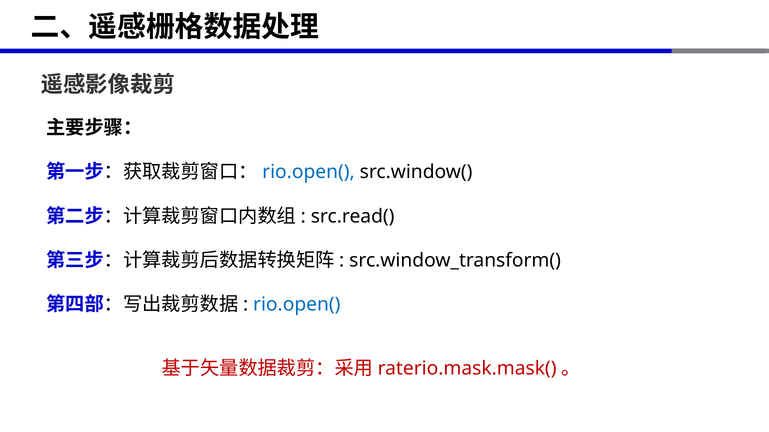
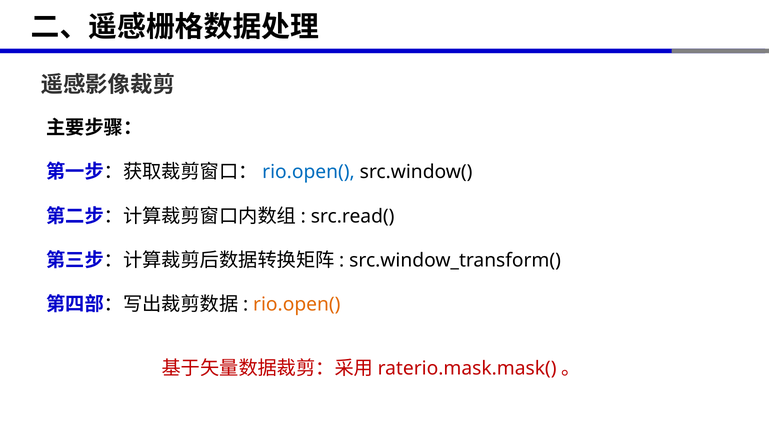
rio.open( at (297, 305) colour: blue -> orange
